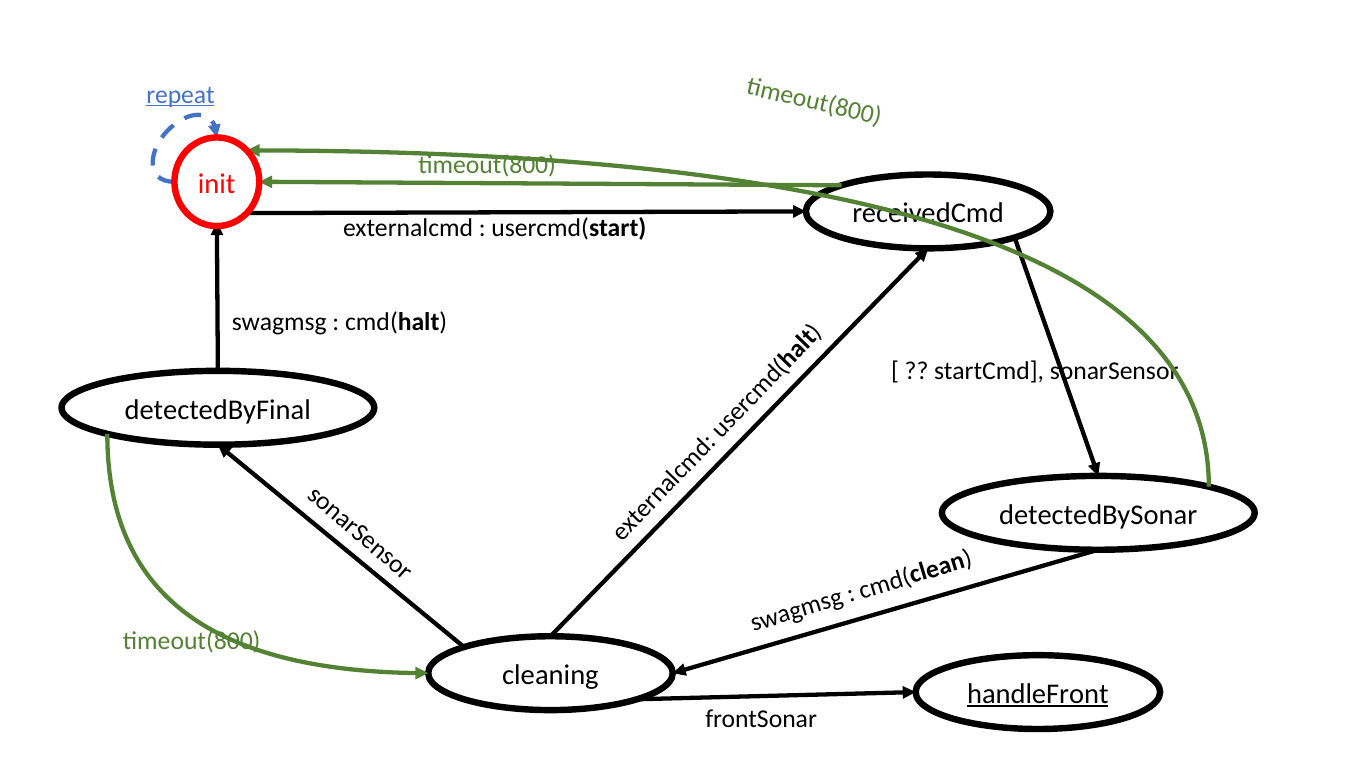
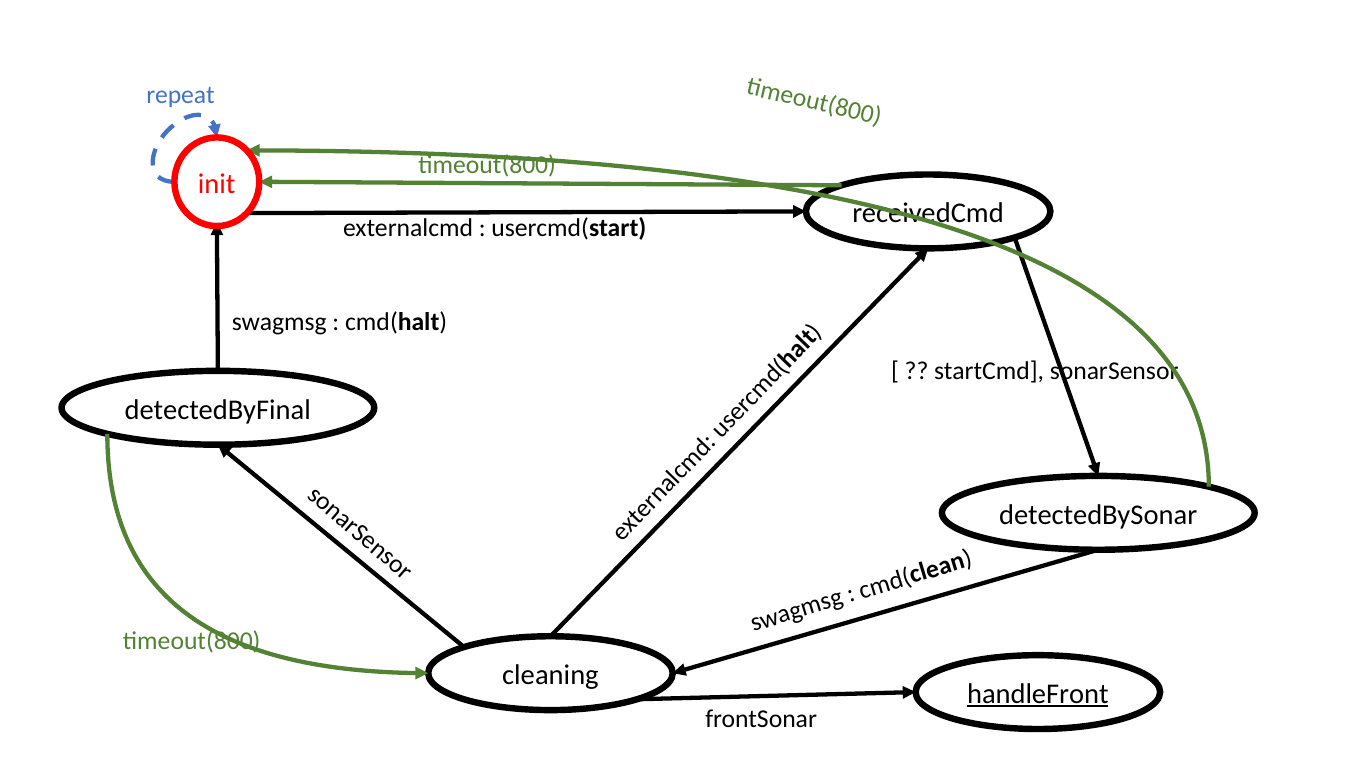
repeat underline: present -> none
